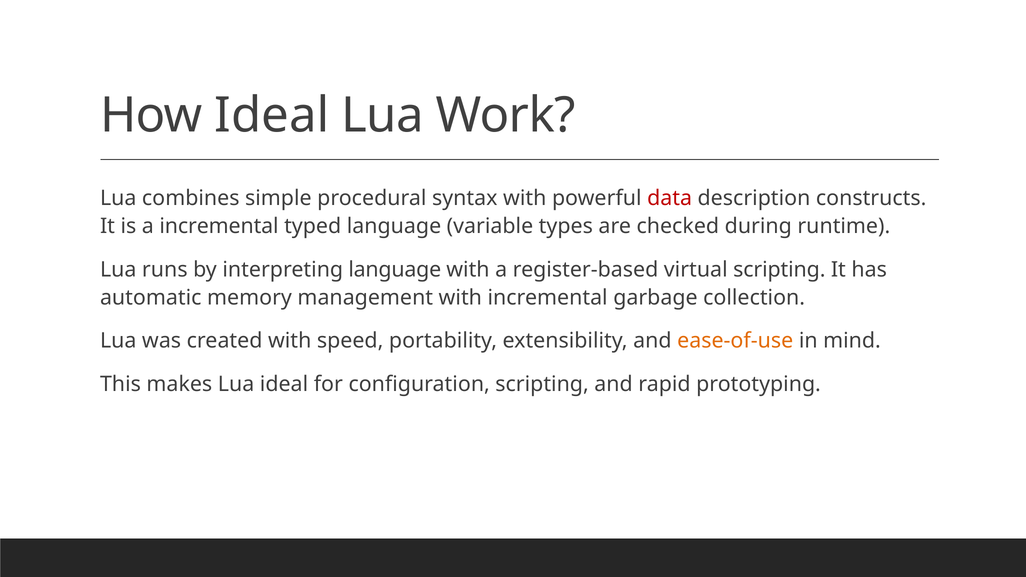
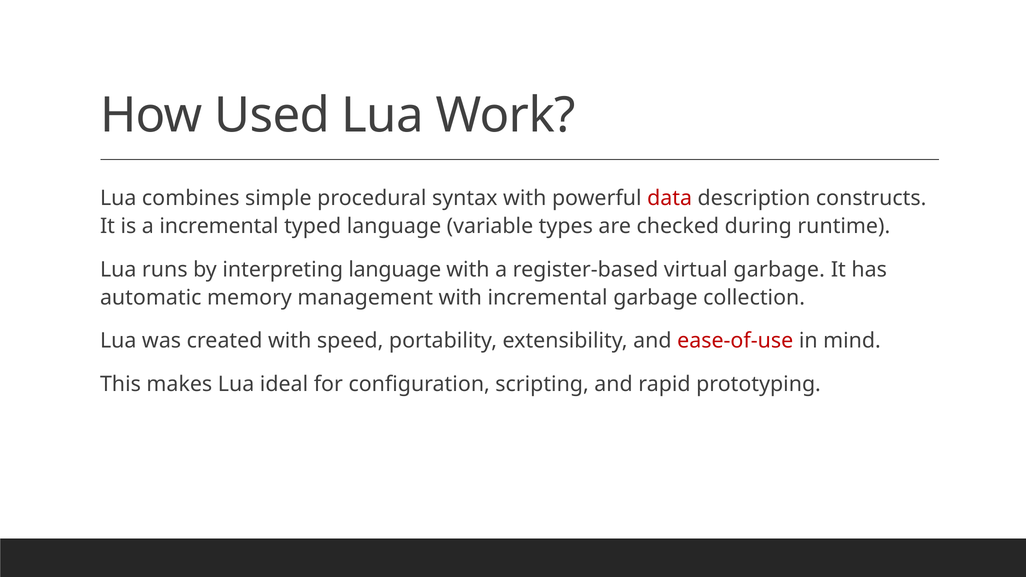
How Ideal: Ideal -> Used
virtual scripting: scripting -> garbage
ease-of-use colour: orange -> red
